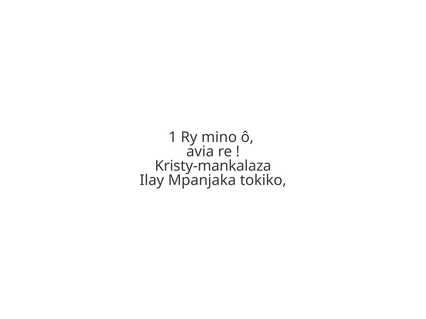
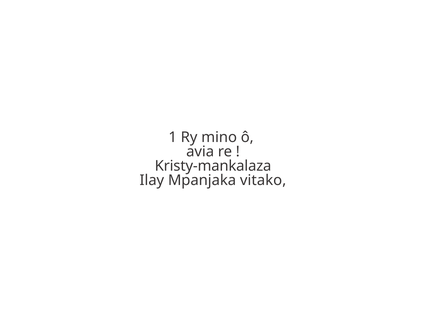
tokiko: tokiko -> vitako
